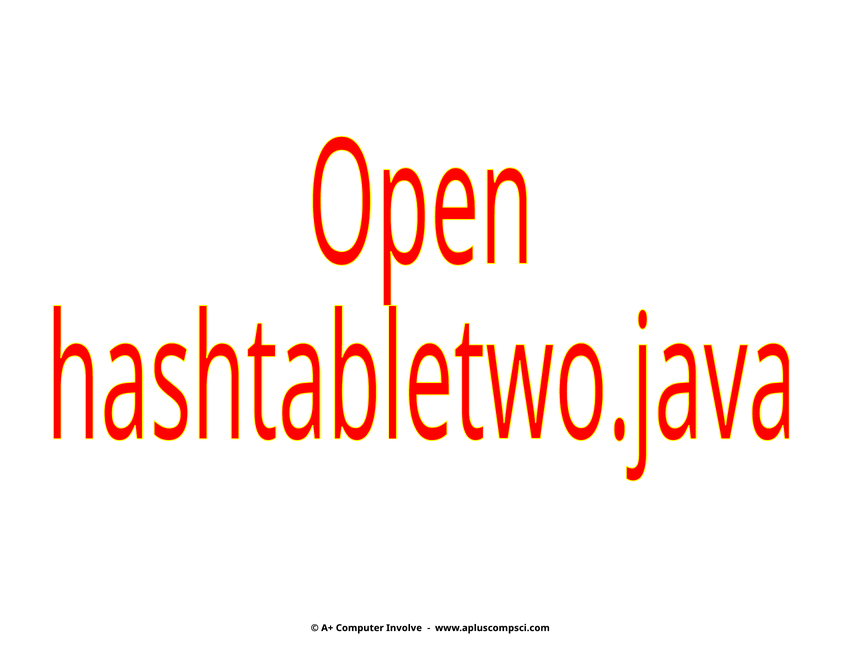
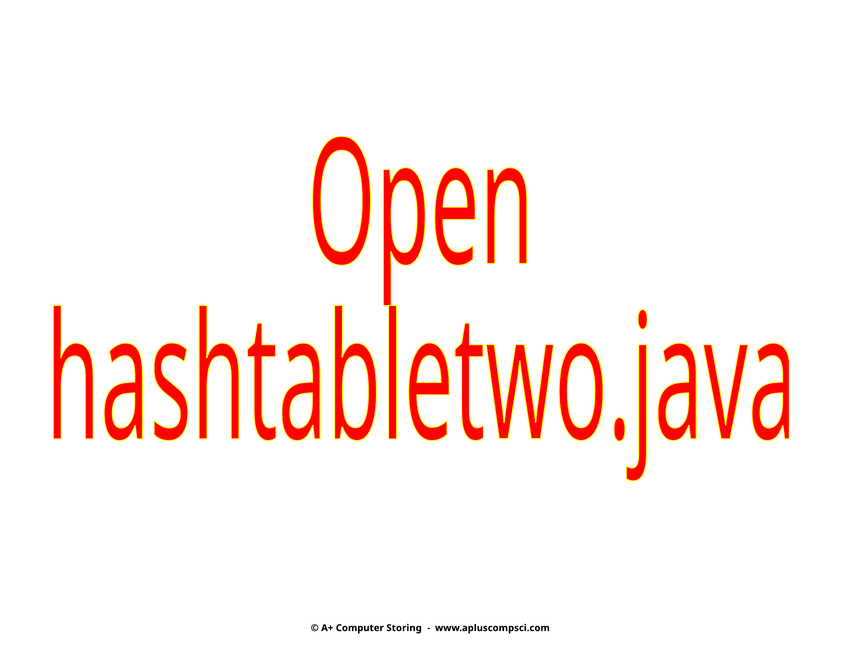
Involve: Involve -> Storing
